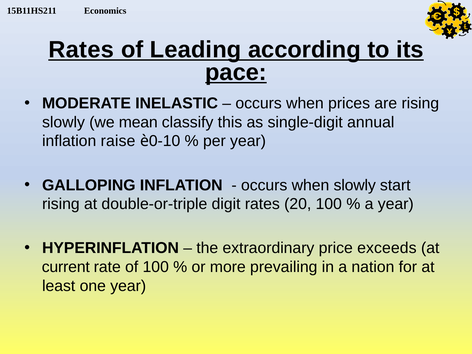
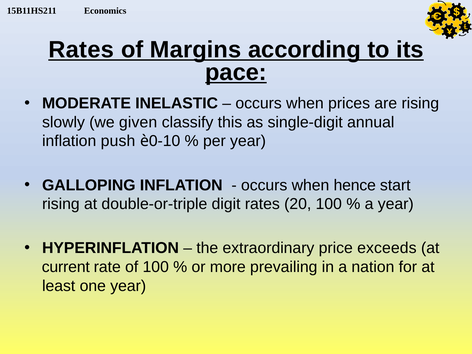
Leading: Leading -> Margins
mean: mean -> given
raise: raise -> push
when slowly: slowly -> hence
